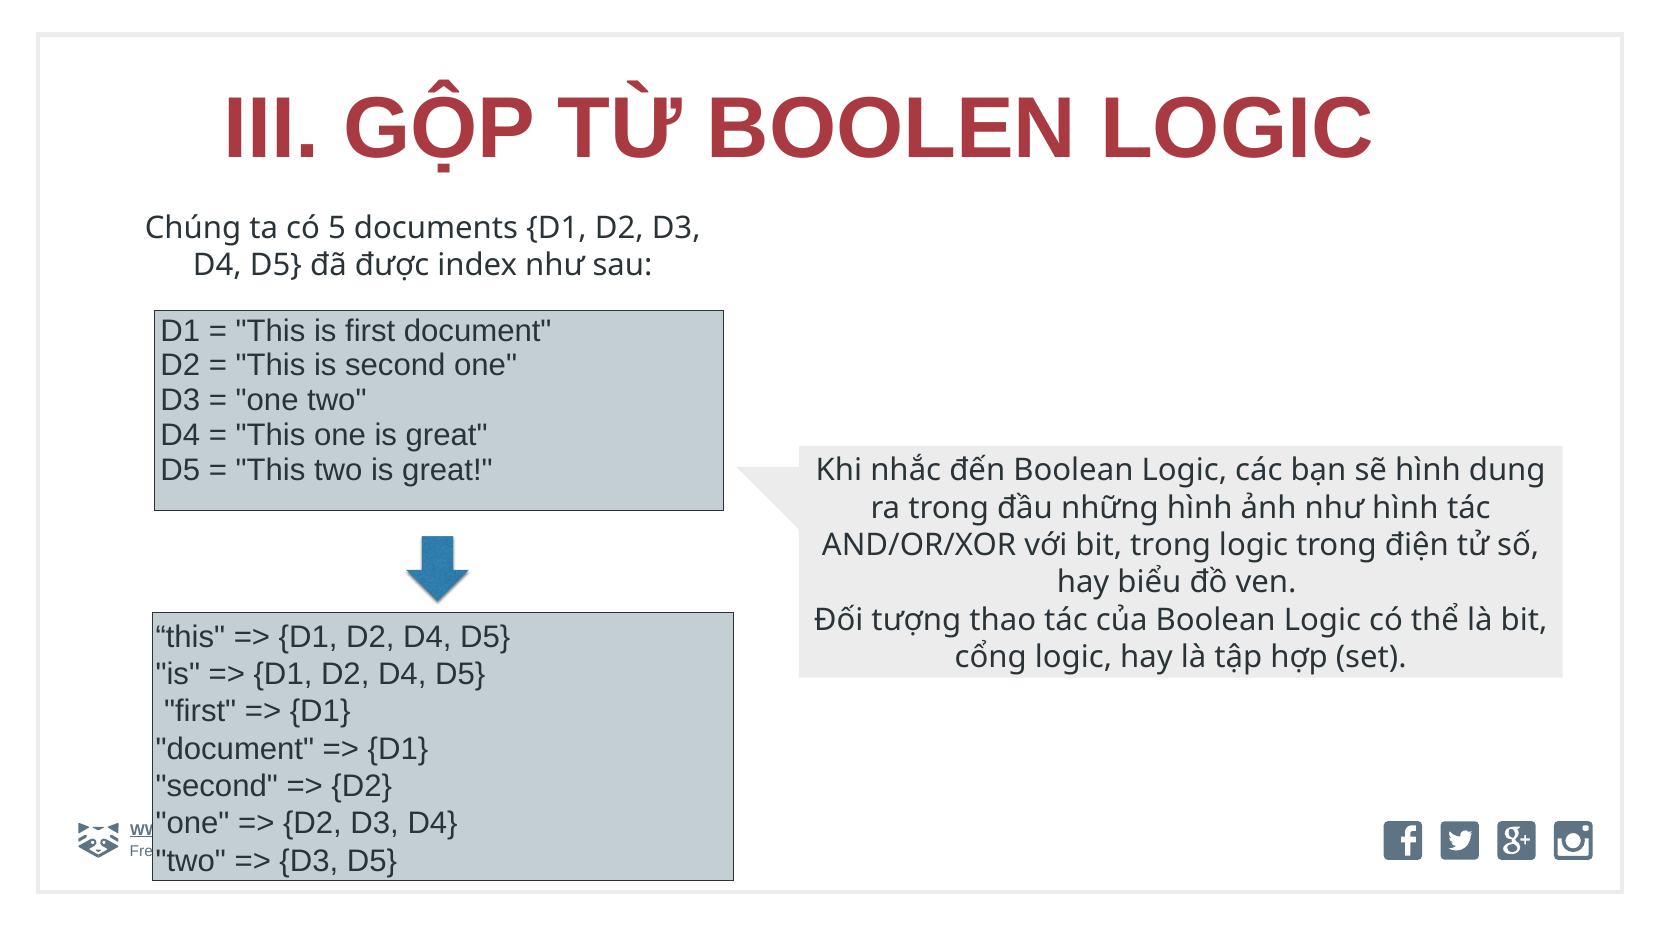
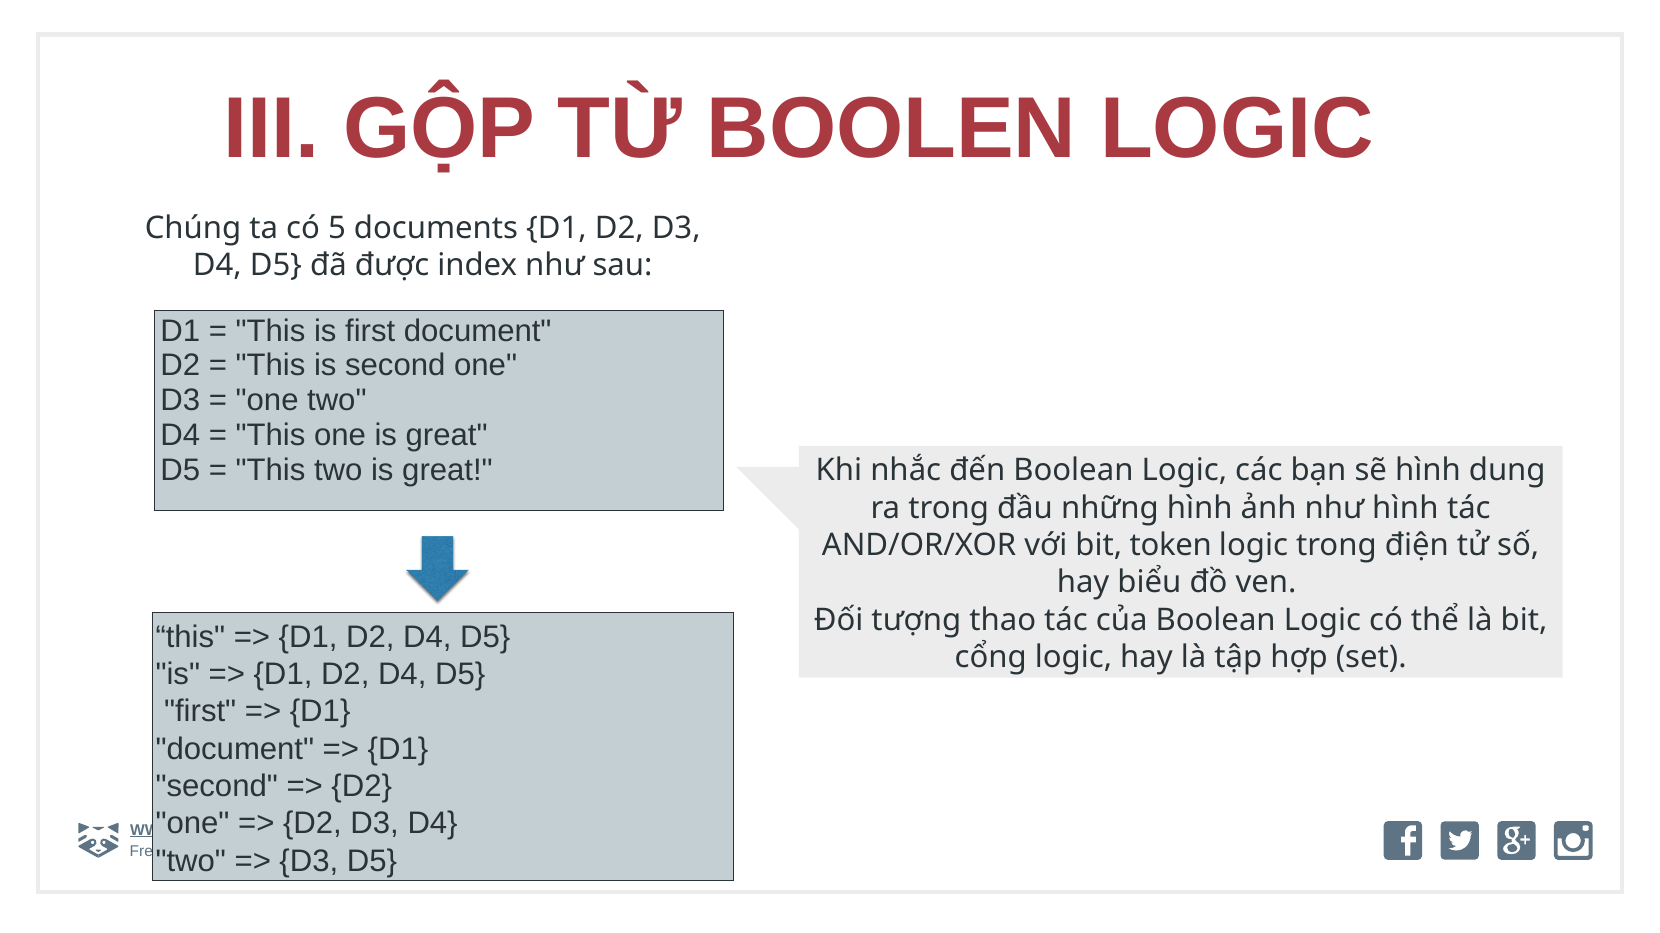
bit trong: trong -> token
